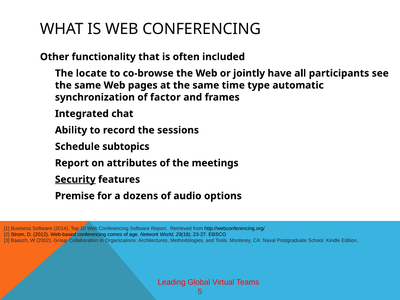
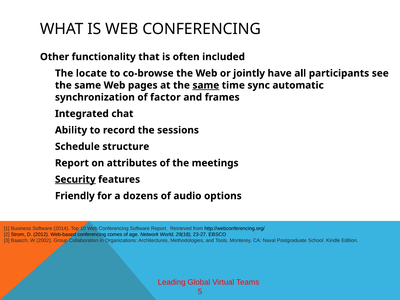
same at (206, 85) underline: none -> present
type: type -> sync
subtopics: subtopics -> structure
Premise: Premise -> Friendly
